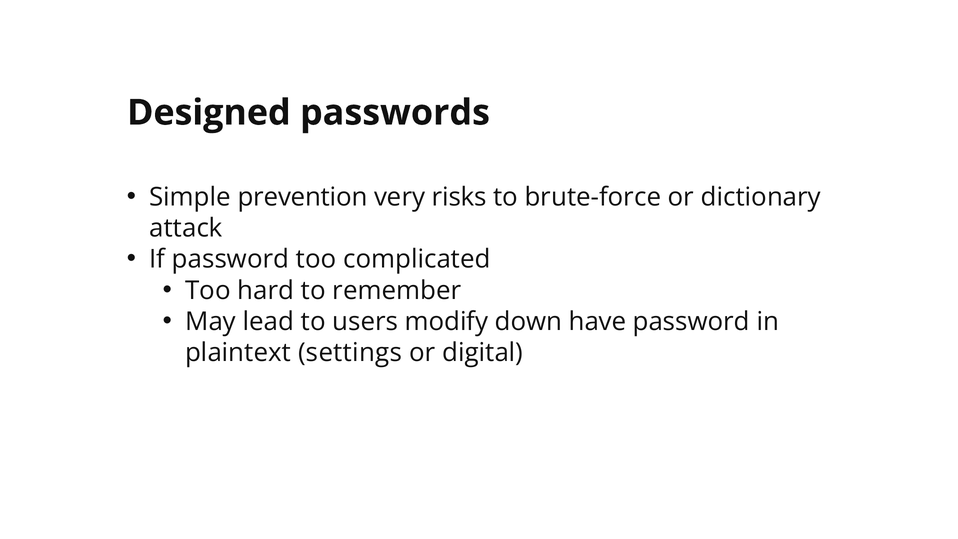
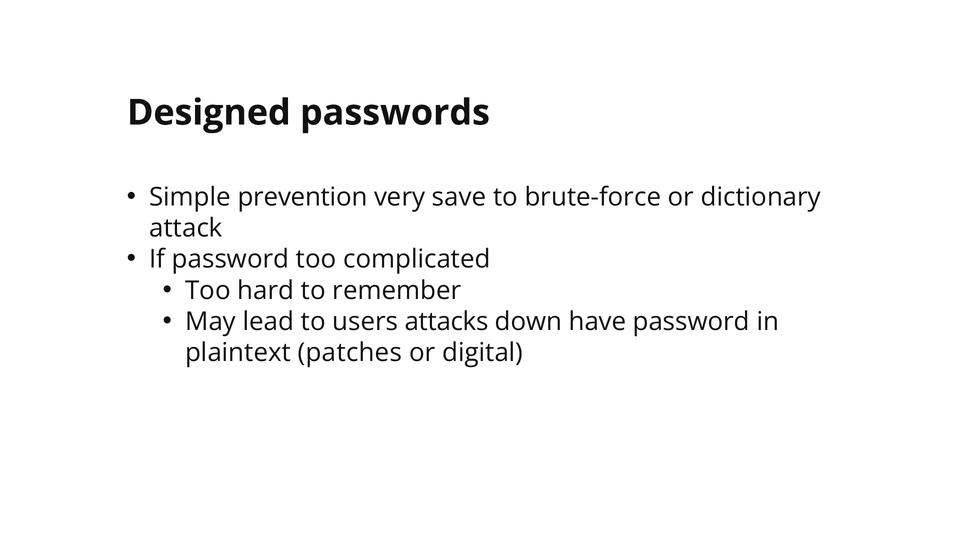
risks: risks -> save
modify: modify -> attacks
settings: settings -> patches
